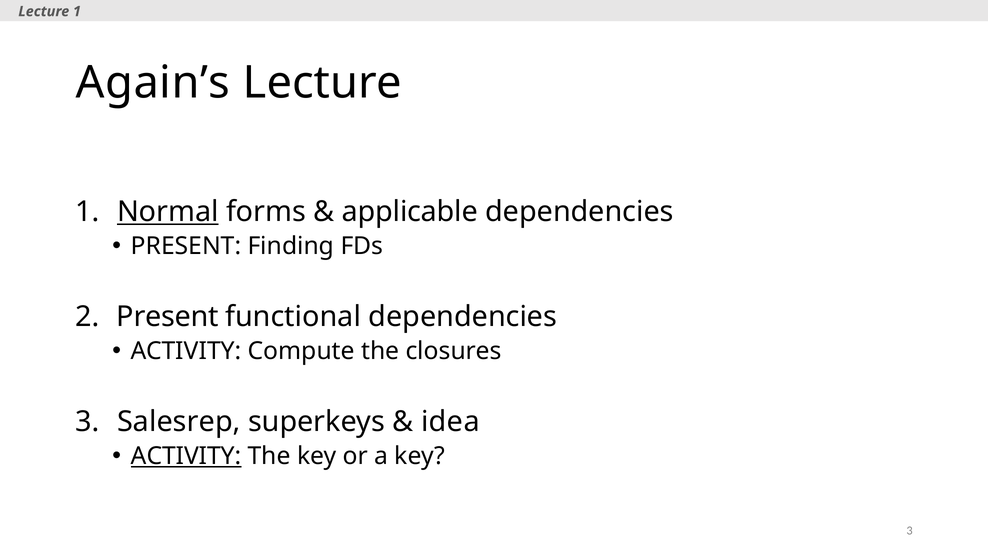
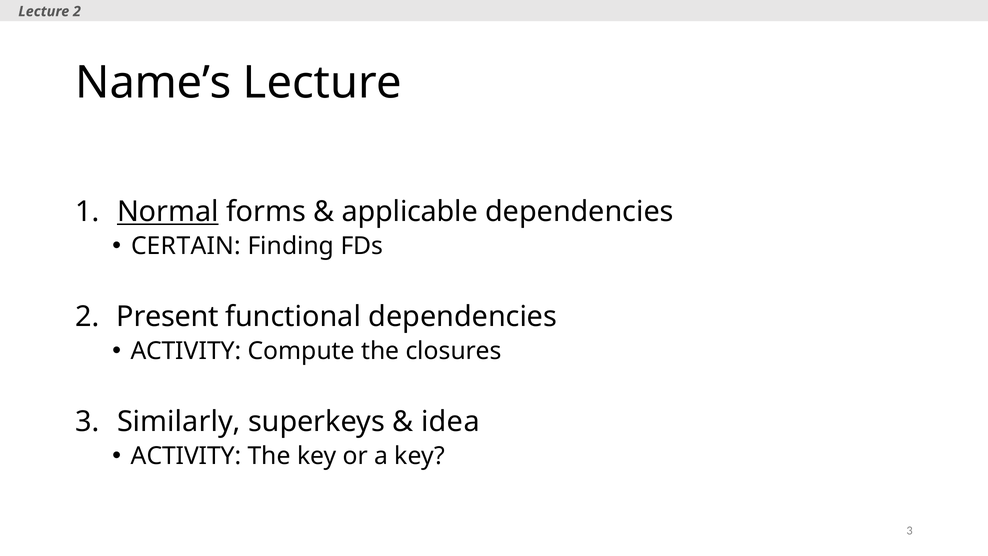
1 at (77, 11): 1 -> 2
Again’s: Again’s -> Name’s
PRESENT at (186, 246): PRESENT -> CERTAIN
Salesrep: Salesrep -> Similarly
ACTIVITY at (186, 456) underline: present -> none
